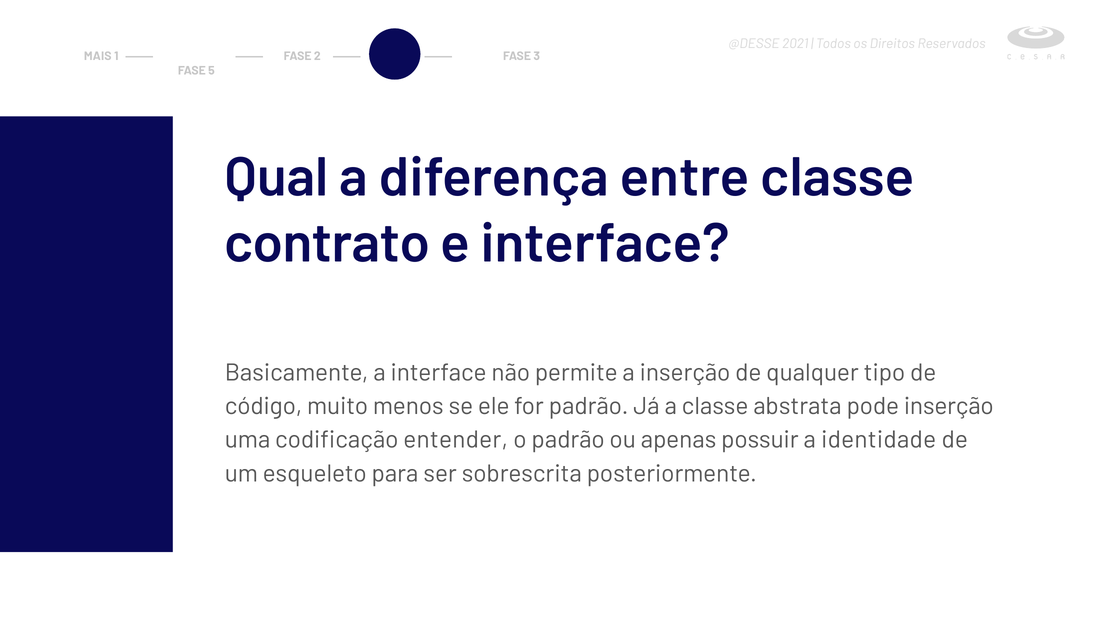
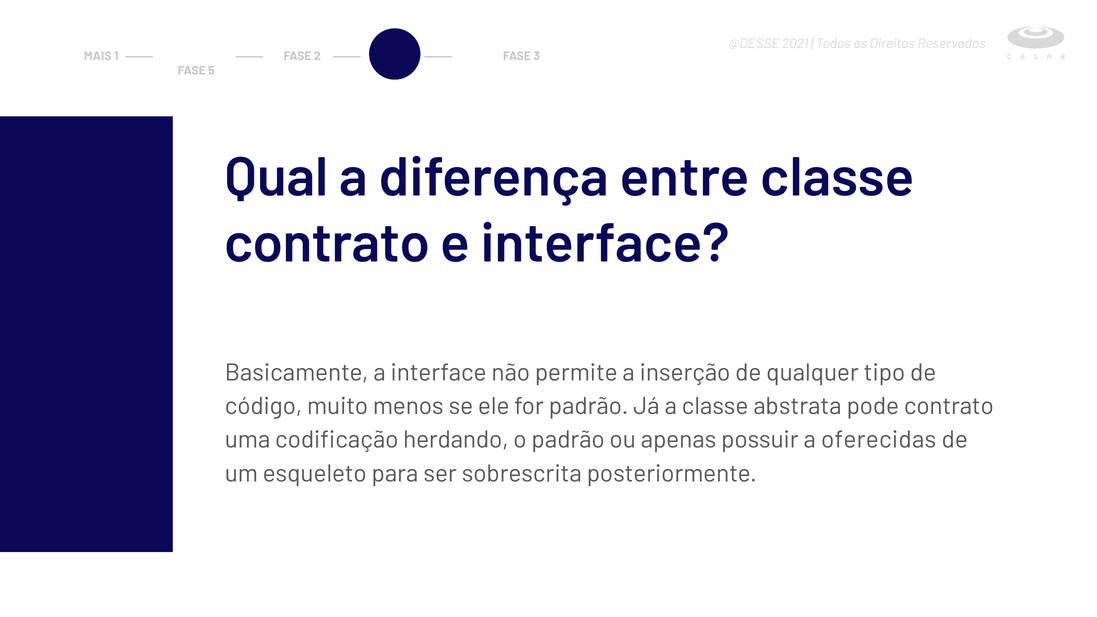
pode inserção: inserção -> contrato
entender: entender -> herdando
identidade: identidade -> oferecidas
